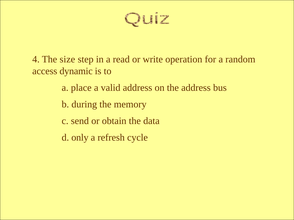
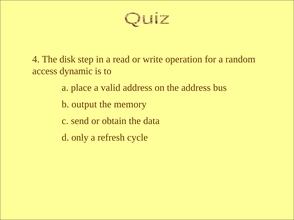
size: size -> disk
during: during -> output
